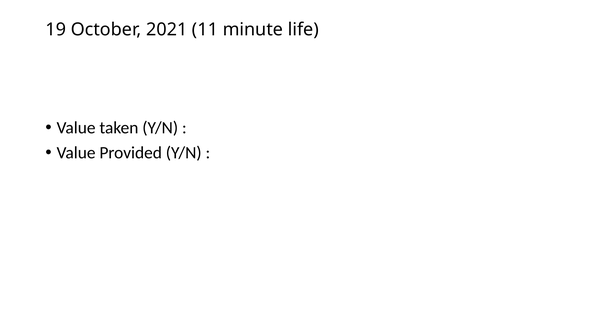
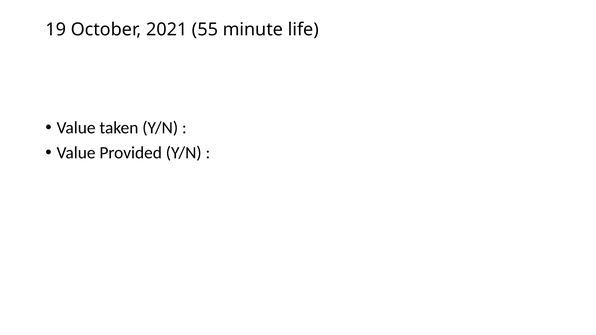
11: 11 -> 55
